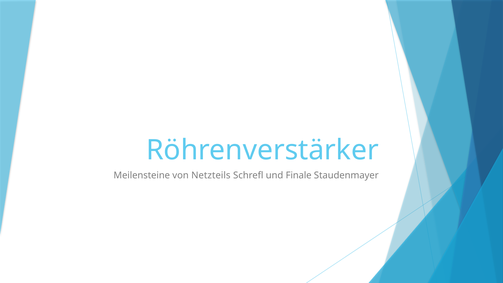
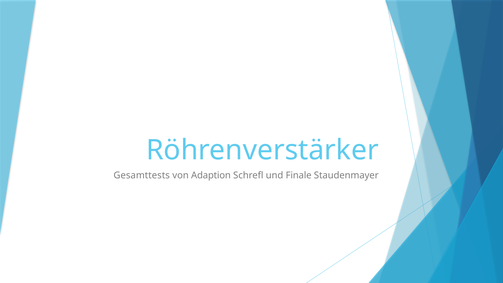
Meilensteine: Meilensteine -> Gesamttests
Netzteils: Netzteils -> Adaption
